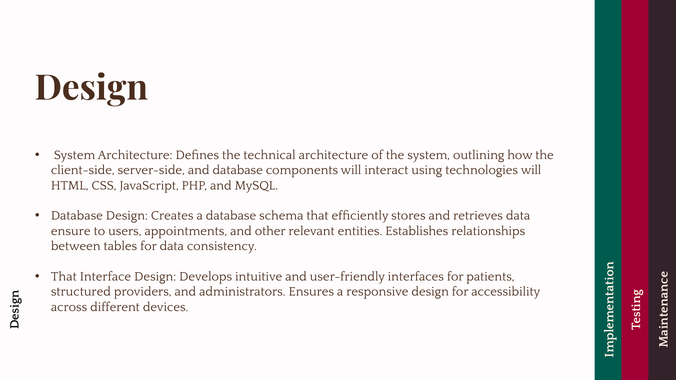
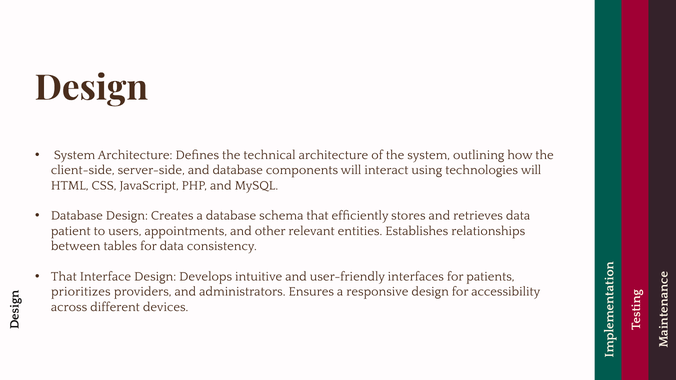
ensure: ensure -> patient
structured: structured -> prioritizes
